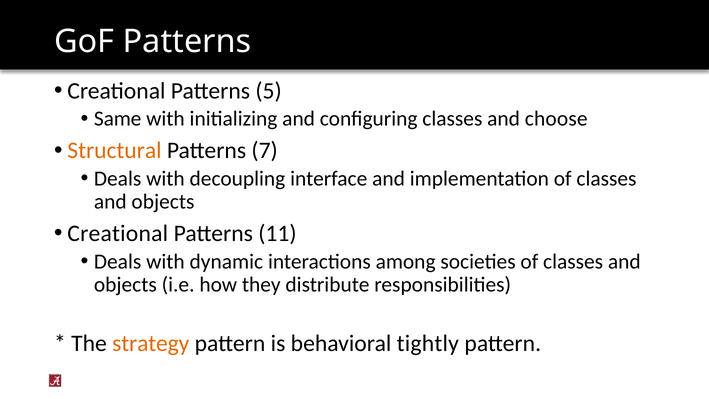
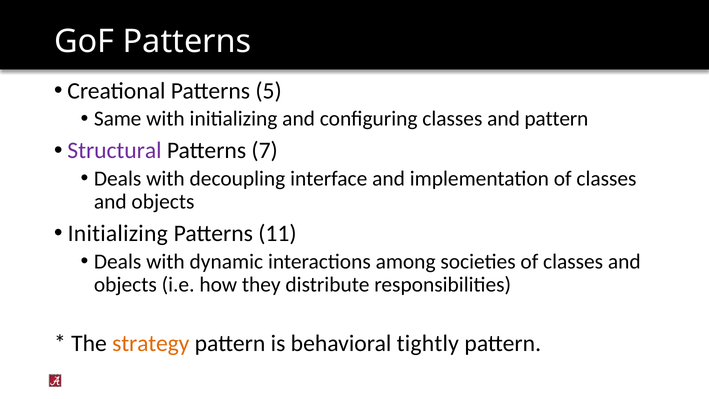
and choose: choose -> pattern
Structural colour: orange -> purple
Creational at (118, 233): Creational -> Initializing
